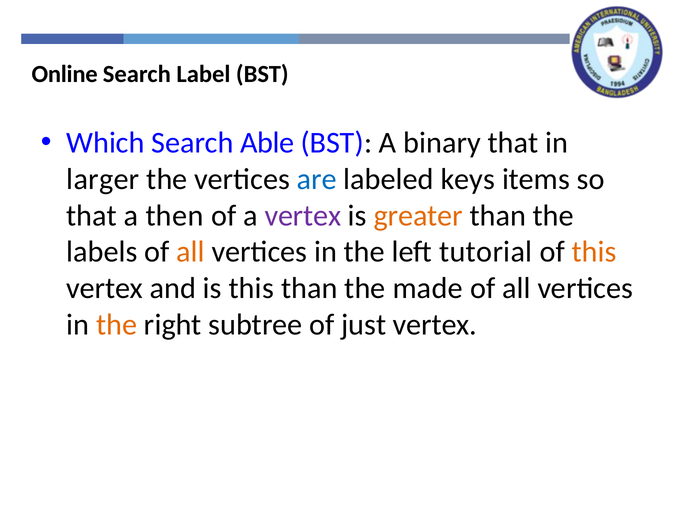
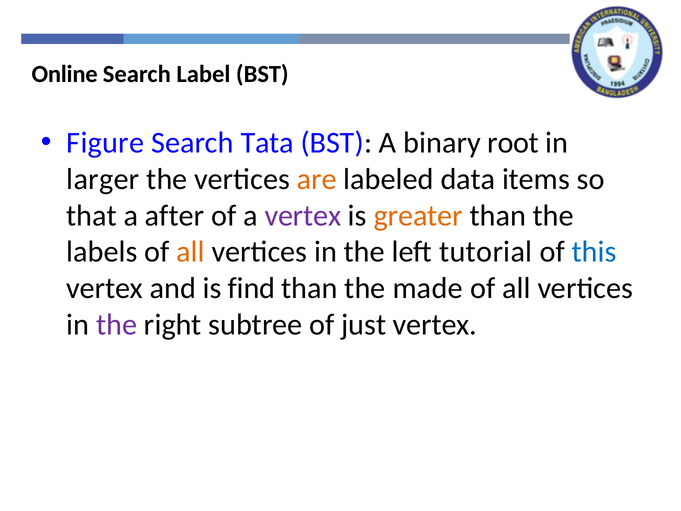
Which: Which -> Figure
Able: Able -> Tata
binary that: that -> root
are colour: blue -> orange
keys: keys -> data
then: then -> after
this at (594, 252) colour: orange -> blue
is this: this -> find
the at (117, 324) colour: orange -> purple
